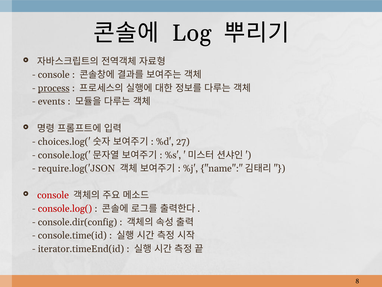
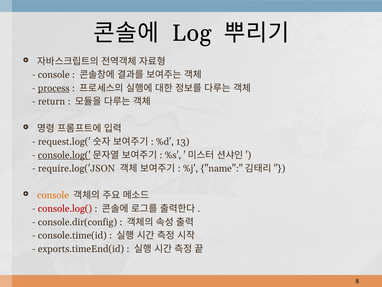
events: events -> return
choices.log(: choices.log( -> request.log(
27: 27 -> 13
console.log( at (64, 155) underline: none -> present
console at (53, 195) colour: red -> orange
iterator.timeEnd(id: iterator.timeEnd(id -> exports.timeEnd(id
